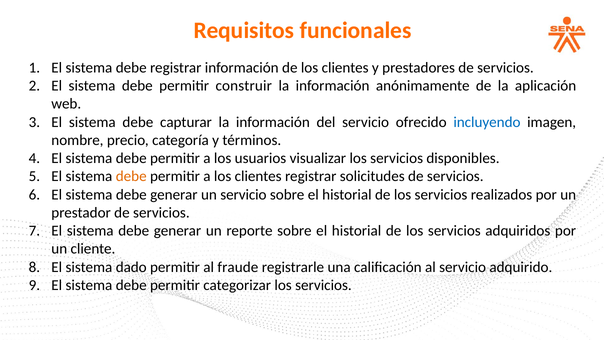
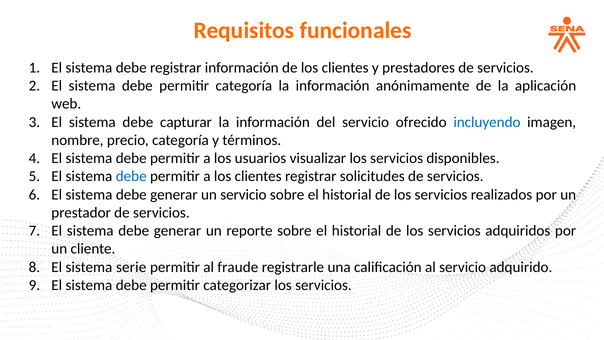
permitir construir: construir -> categoría
debe at (131, 176) colour: orange -> blue
dado: dado -> serie
